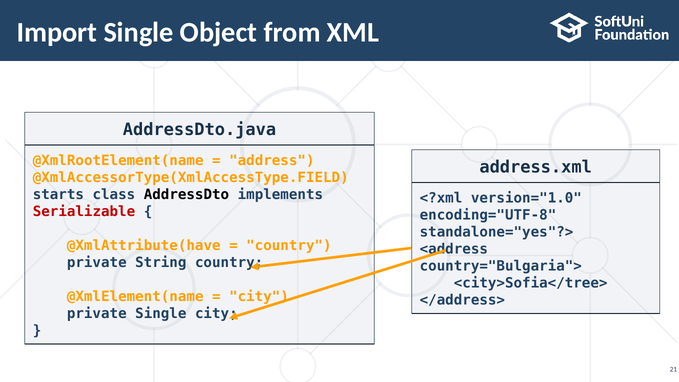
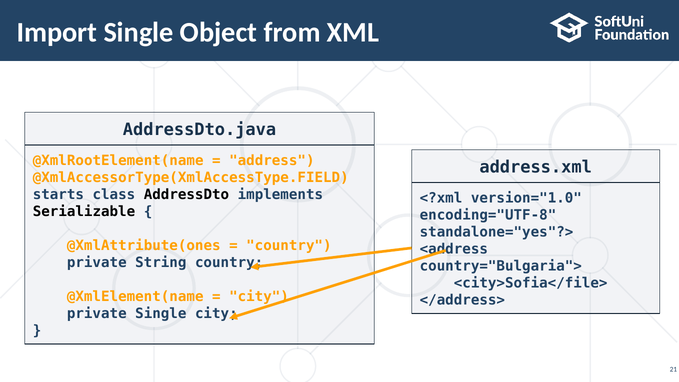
Serializable colour: red -> black
@XmlAttribute(have: @XmlAttribute(have -> @XmlAttribute(ones
<city>Sofia</tree>: <city>Sofia</tree> -> <city>Sofia</file>
